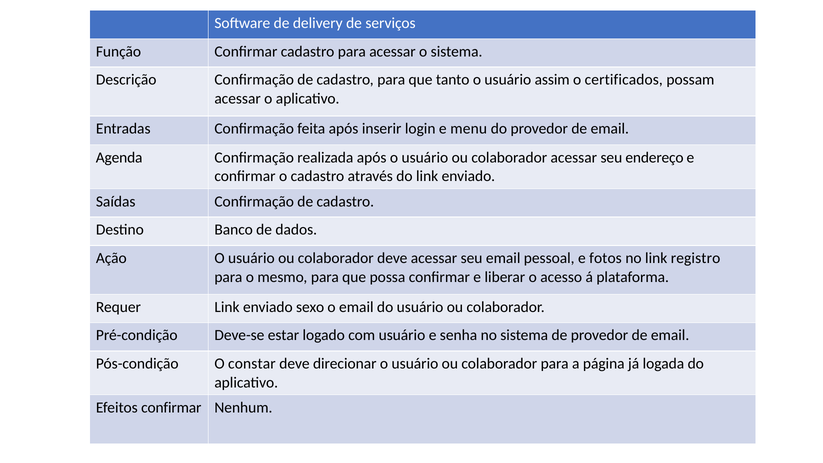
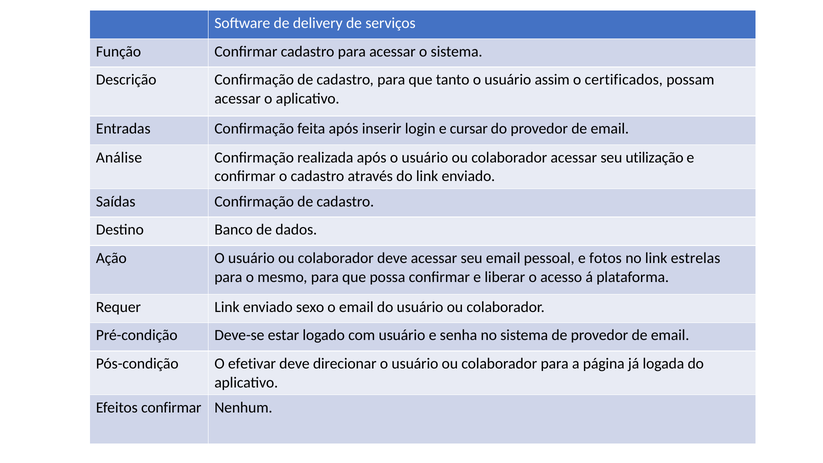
menu: menu -> cursar
Agenda: Agenda -> Análise
endereço: endereço -> utilização
registro: registro -> estrelas
constar: constar -> efetivar
